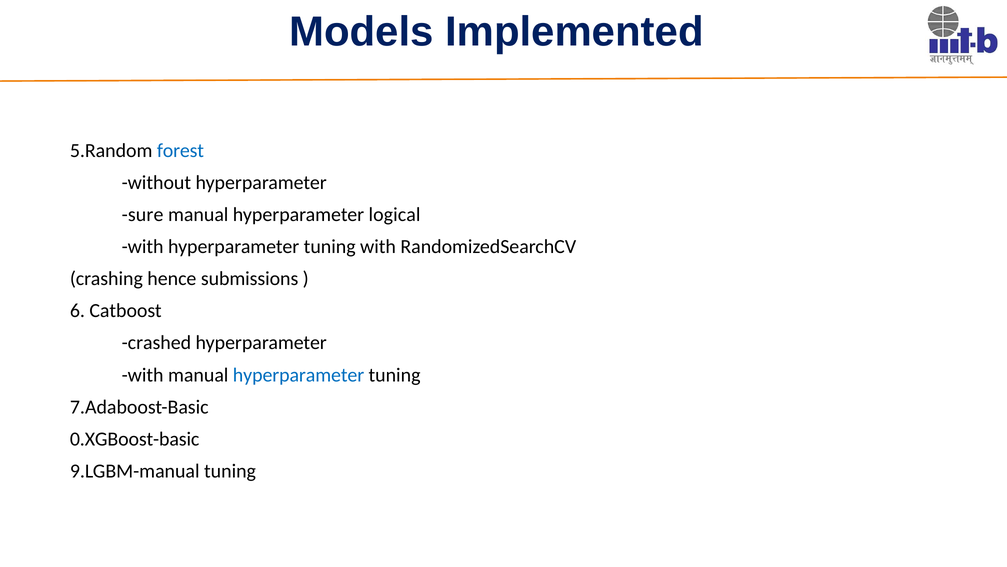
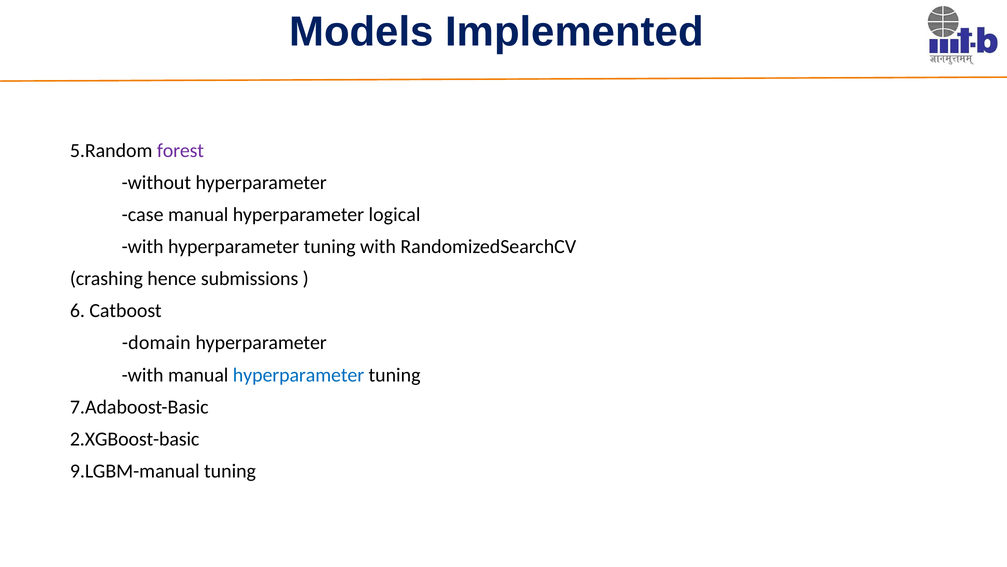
forest colour: blue -> purple
sure: sure -> case
crashed: crashed -> domain
0.XGBoost-basic: 0.XGBoost-basic -> 2.XGBoost-basic
